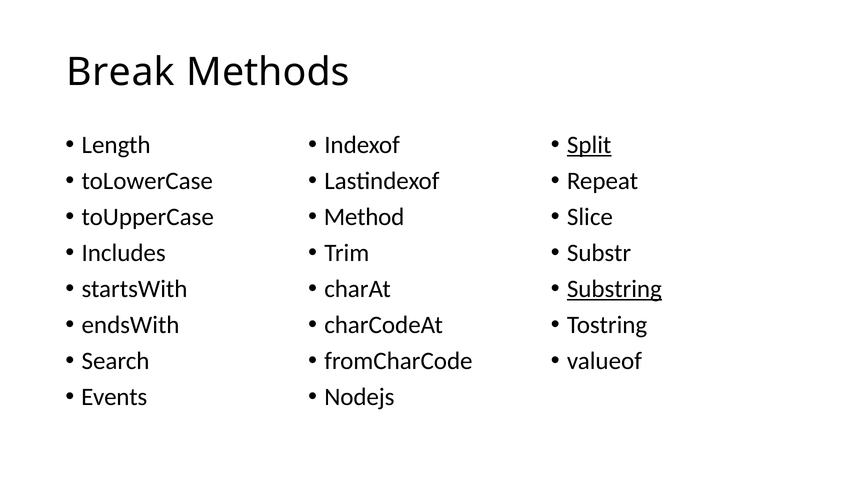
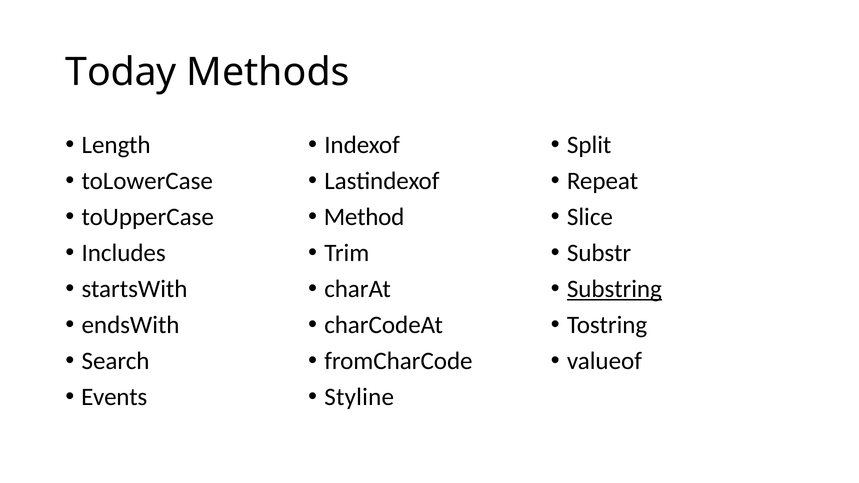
Break: Break -> Today
Split underline: present -> none
Nodejs: Nodejs -> Styline
